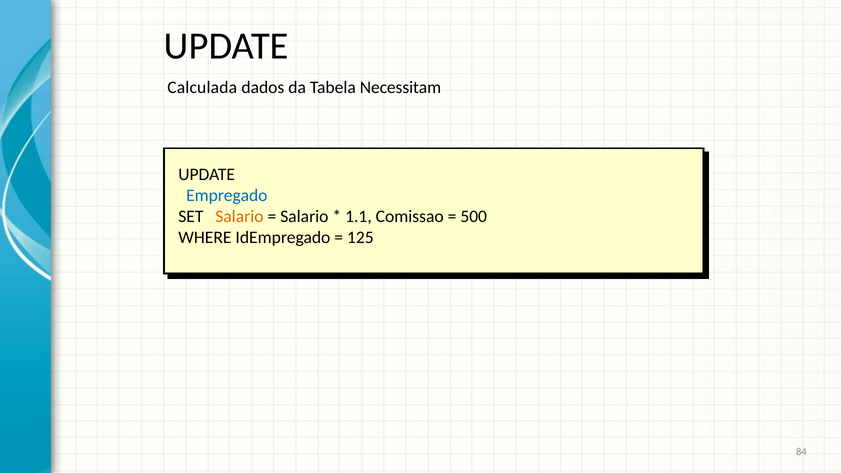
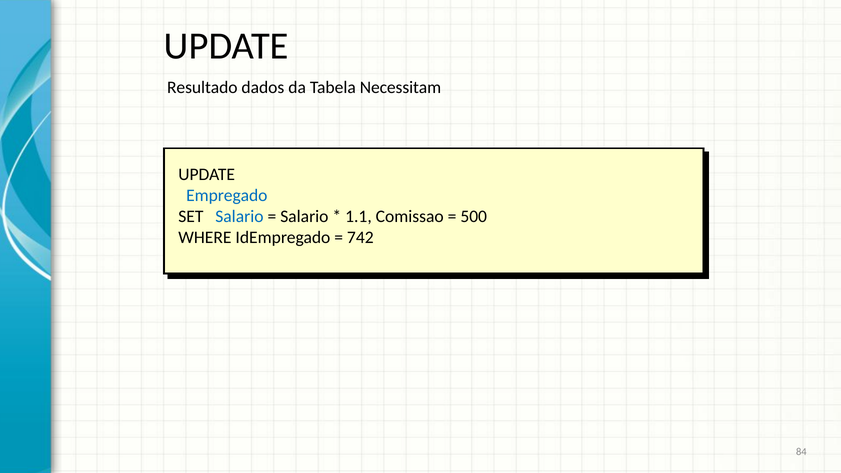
Calculada: Calculada -> Resultado
Salario at (239, 217) colour: orange -> blue
125: 125 -> 742
